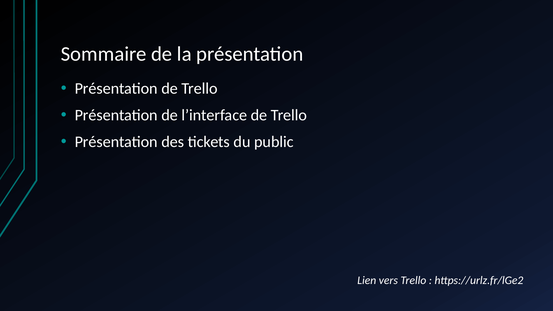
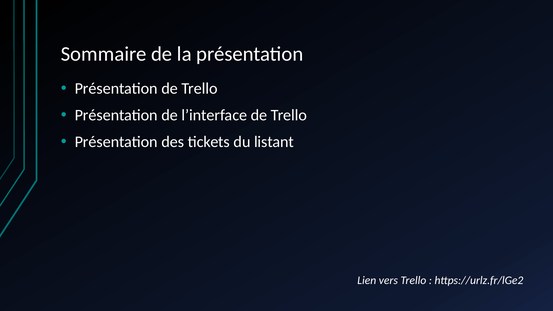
public: public -> listant
